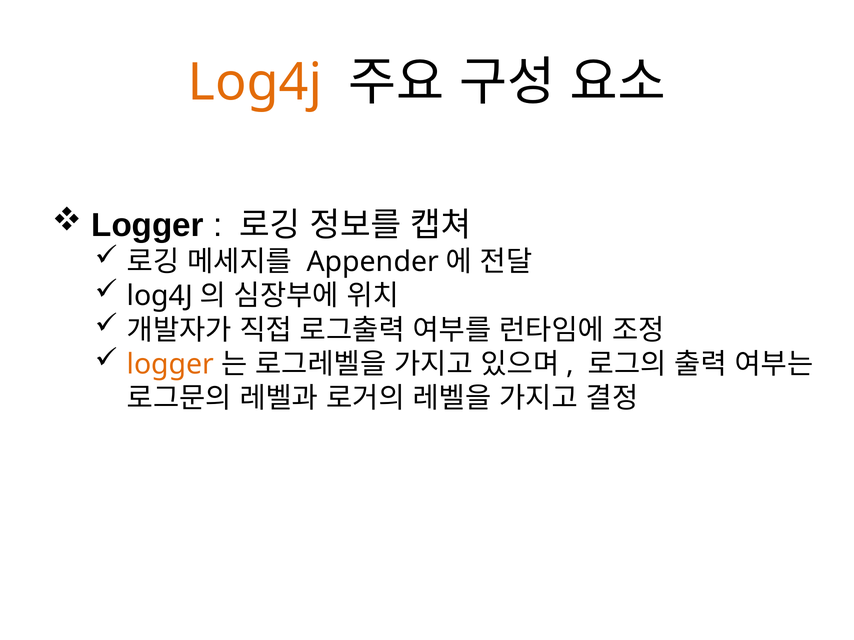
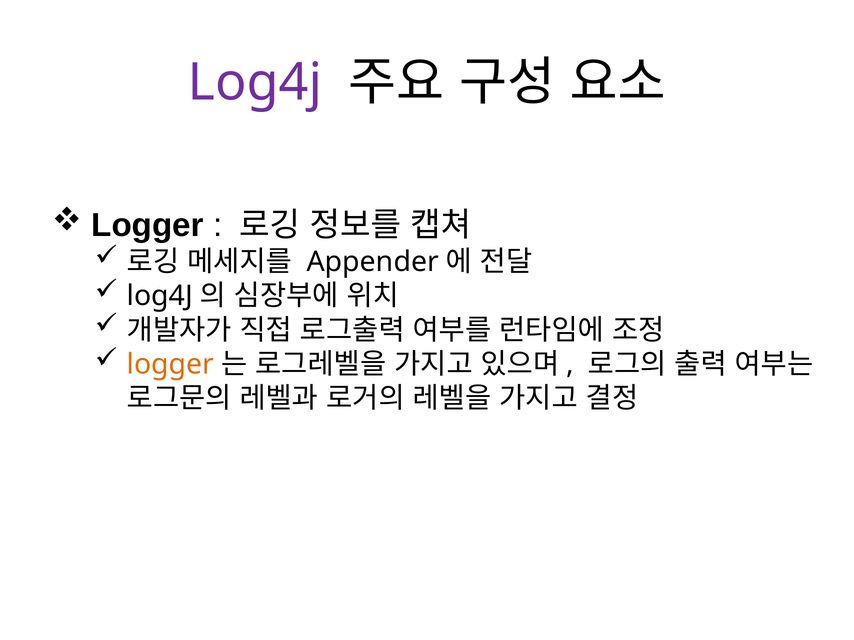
Log4j at (255, 83) colour: orange -> purple
